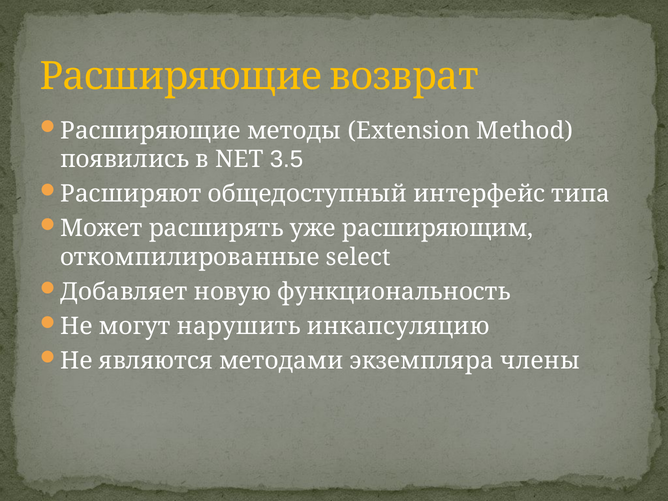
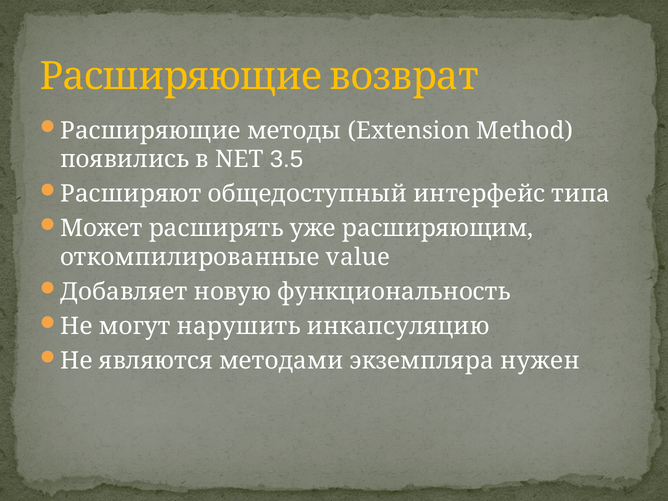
select: select -> value
члены: члены -> нужен
